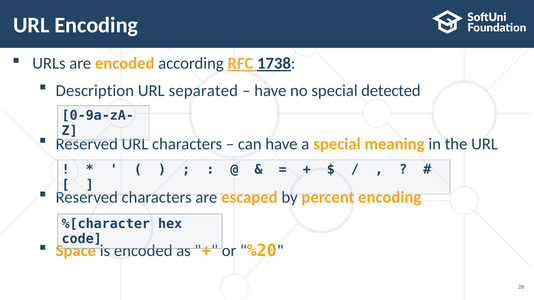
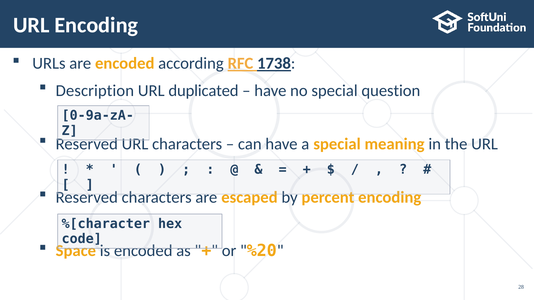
separated: separated -> duplicated
detected: detected -> question
